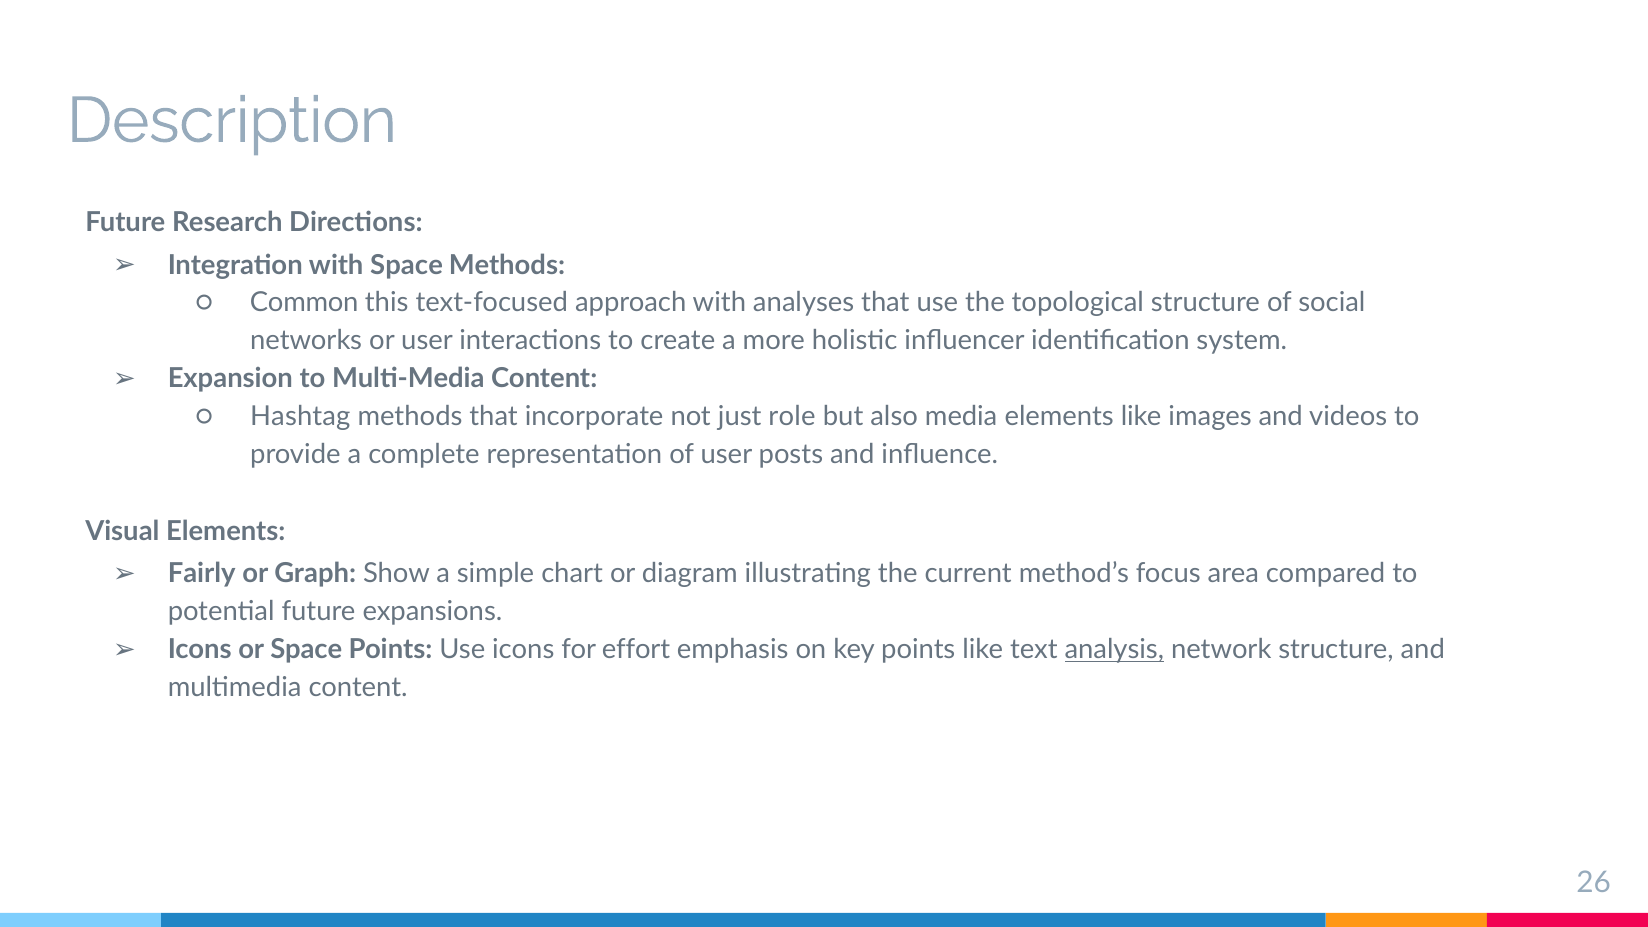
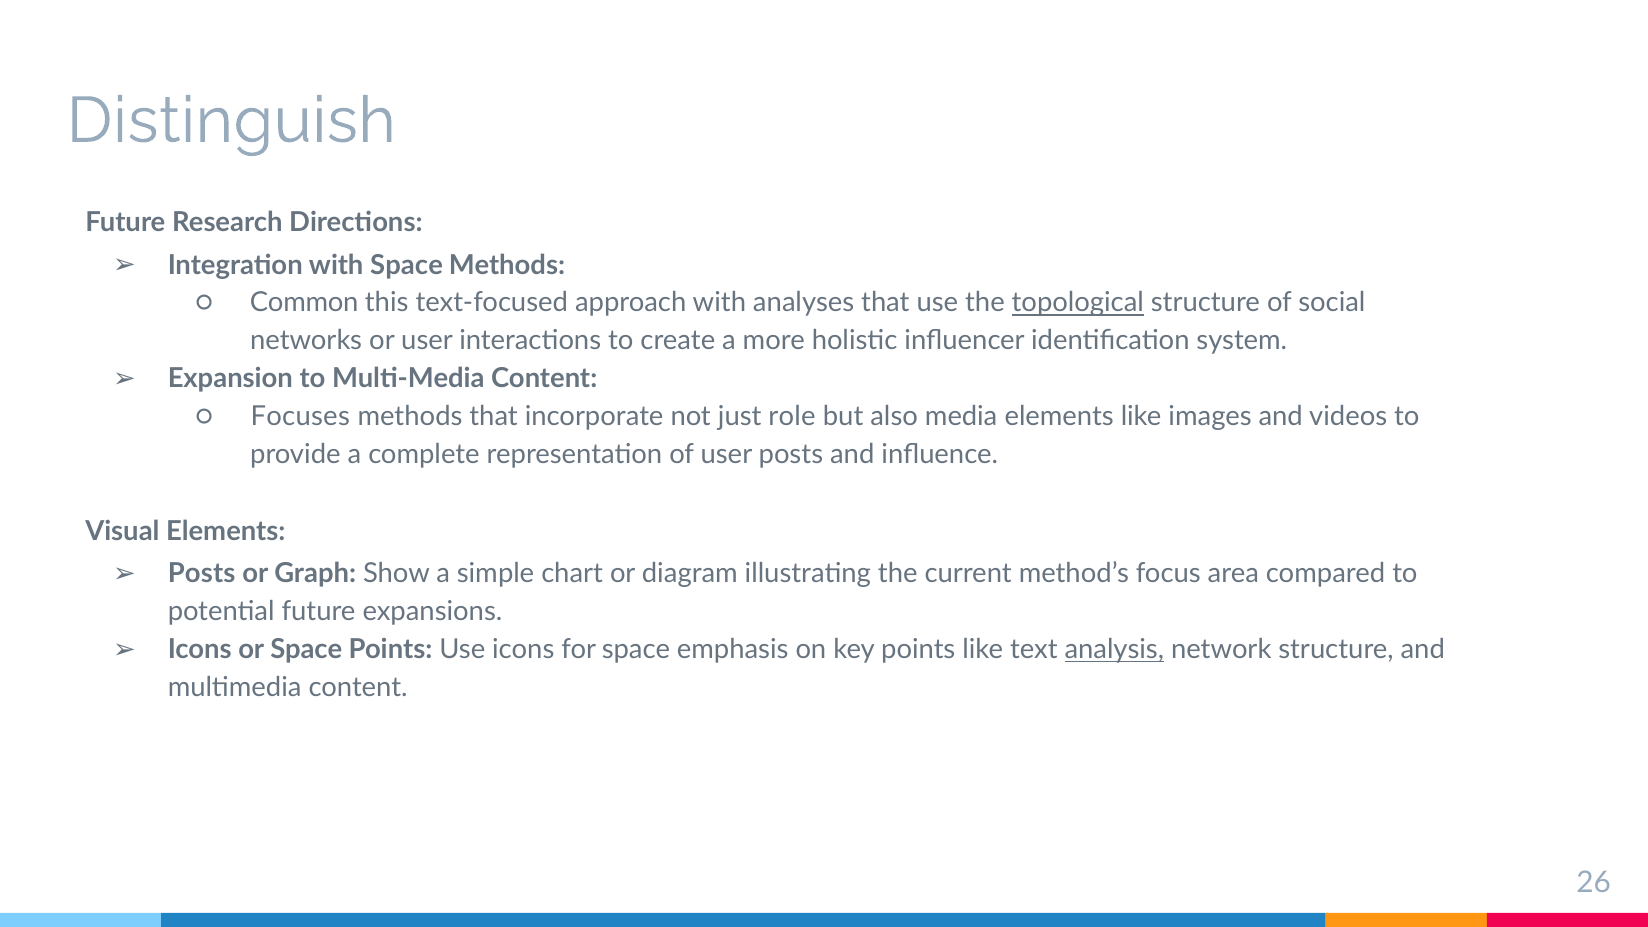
Description: Description -> Distinguish
topological underline: none -> present
Hashtag: Hashtag -> Focuses
Fairly at (202, 574): Fairly -> Posts
for effort: effort -> space
